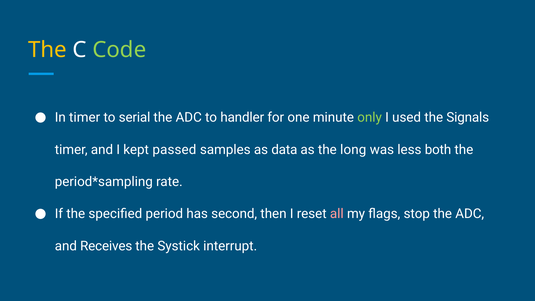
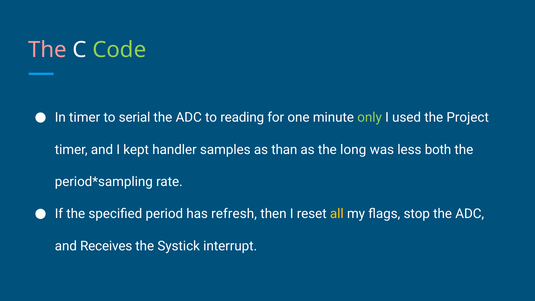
The at (47, 50) colour: yellow -> pink
handler: handler -> reading
Signals: Signals -> Project
passed: passed -> handler
data: data -> than
second: second -> refresh
all colour: pink -> yellow
